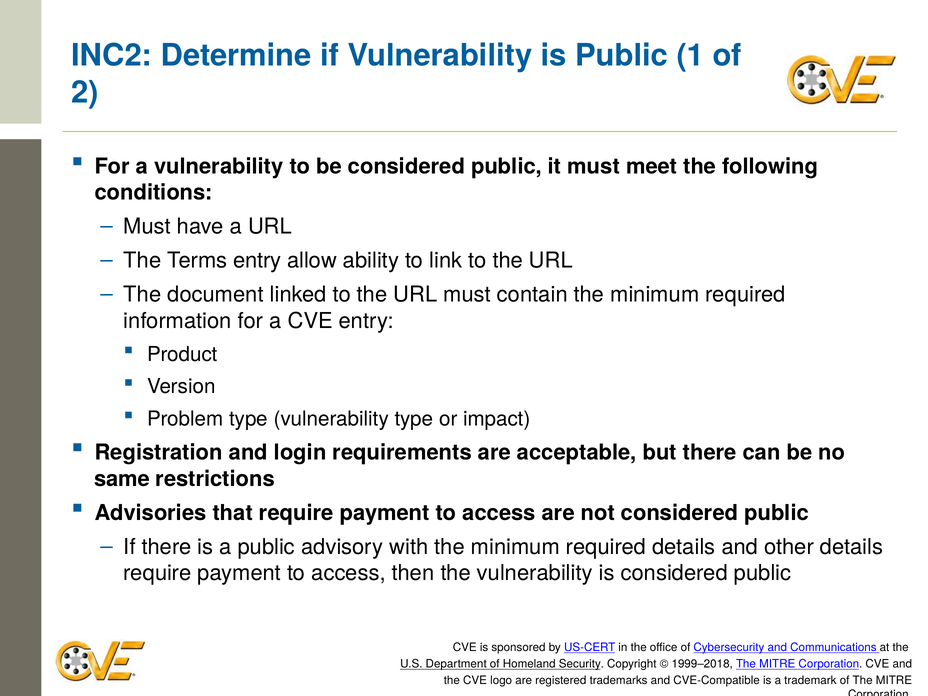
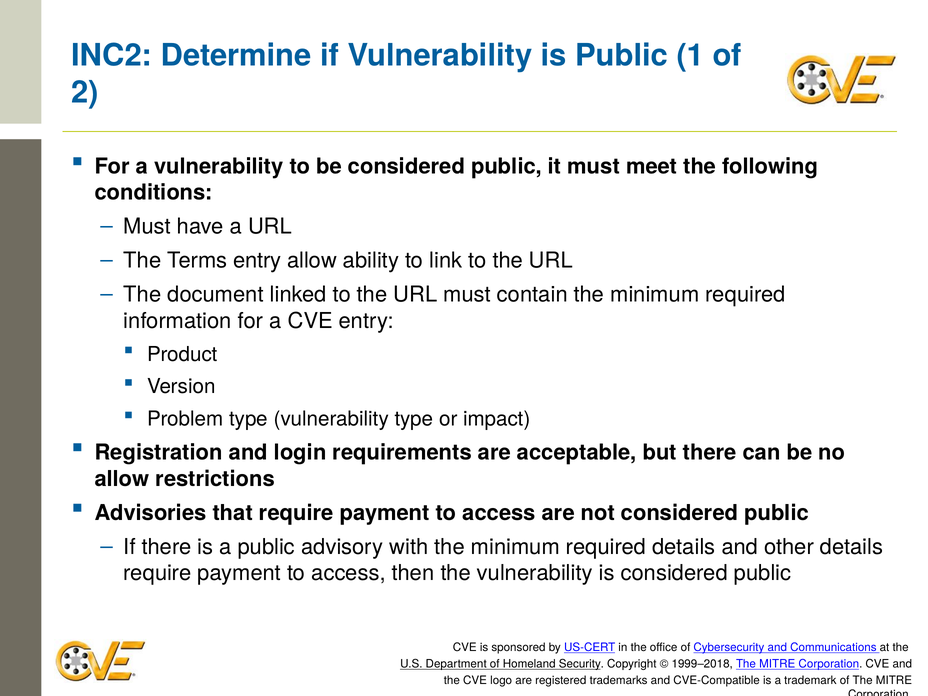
same at (122, 479): same -> allow
